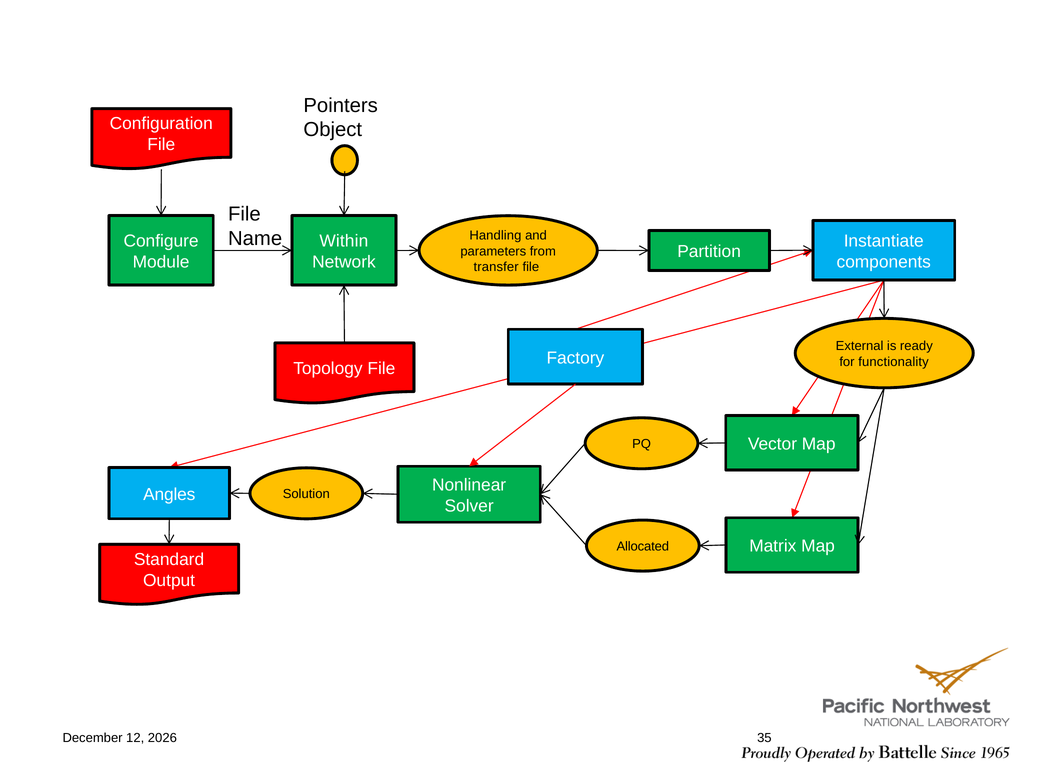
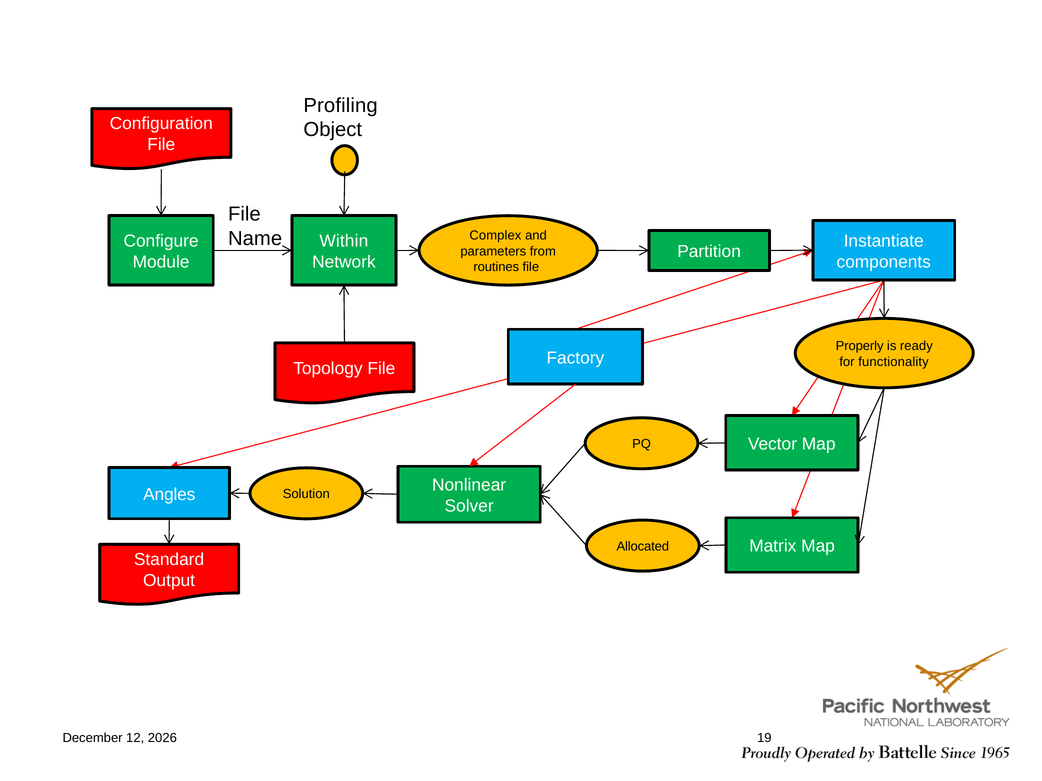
Pointers: Pointers -> Profiling
Handling: Handling -> Complex
transfer: transfer -> routines
External: External -> Properly
35: 35 -> 19
